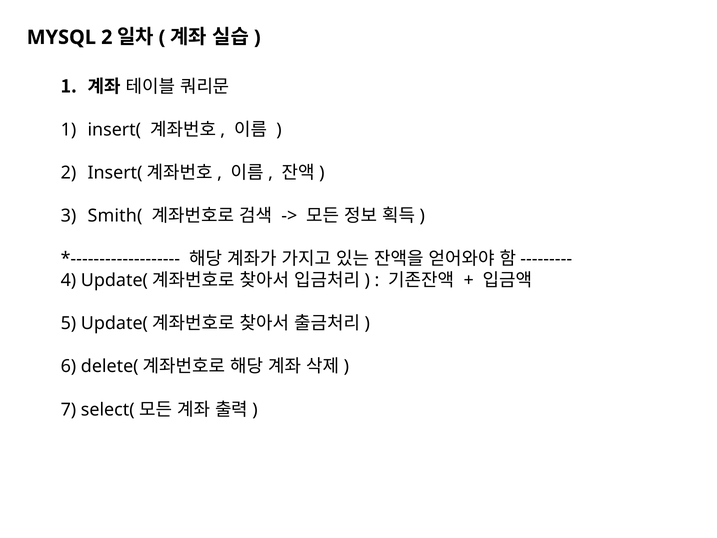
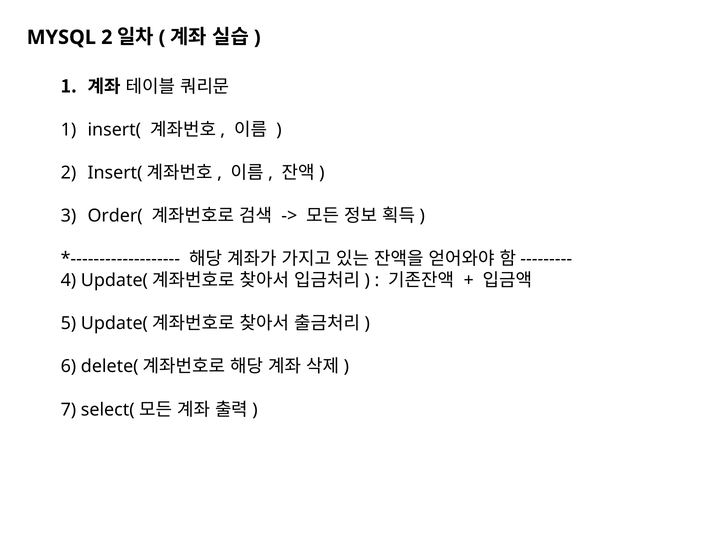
Smith(: Smith( -> Order(
